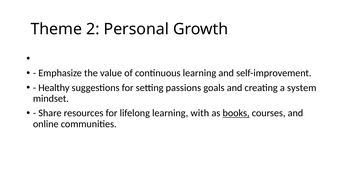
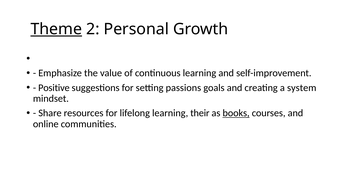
Theme underline: none -> present
Healthy: Healthy -> Positive
with: with -> their
